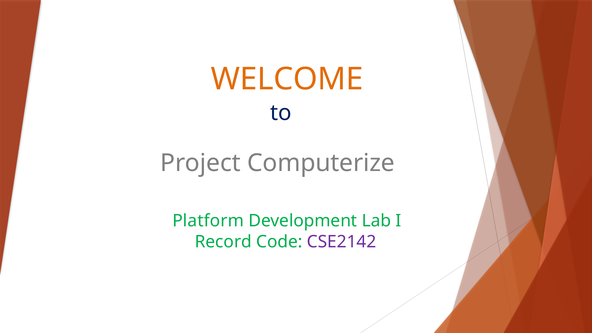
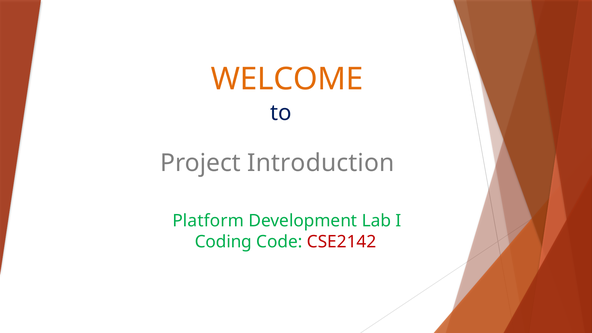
Computerize: Computerize -> Introduction
Record: Record -> Coding
CSE2142 colour: purple -> red
